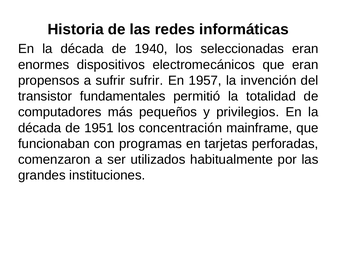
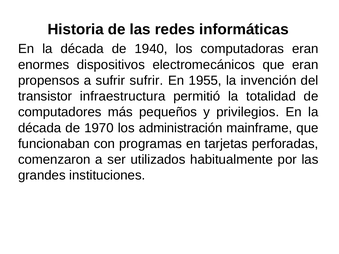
seleccionadas: seleccionadas -> computadoras
1957: 1957 -> 1955
fundamentales: fundamentales -> infraestructura
1951: 1951 -> 1970
concentración: concentración -> administración
